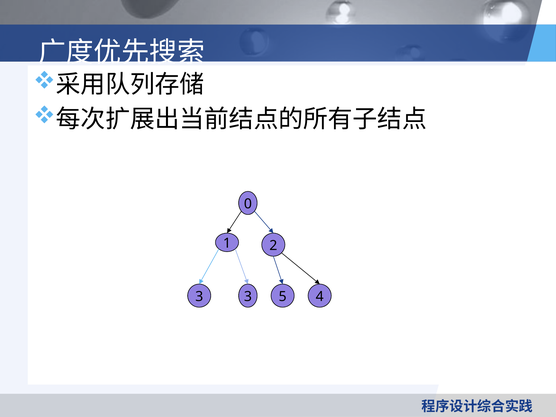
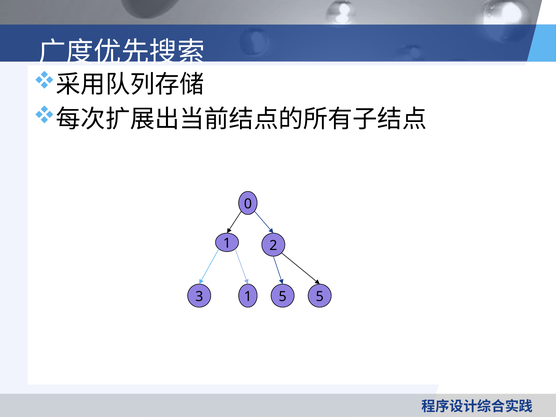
3 3: 3 -> 1
5 4: 4 -> 5
